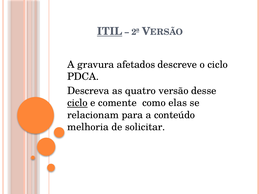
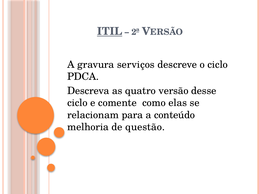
afetados: afetados -> serviços
ciclo at (77, 103) underline: present -> none
solicitar: solicitar -> questão
